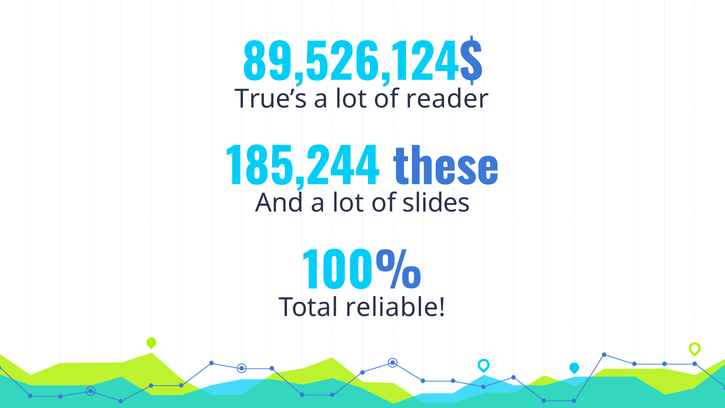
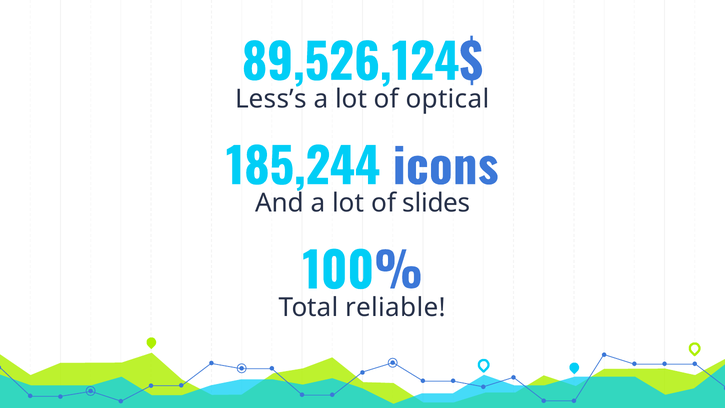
True’s: True’s -> Less’s
reader: reader -> optical
these: these -> icons
